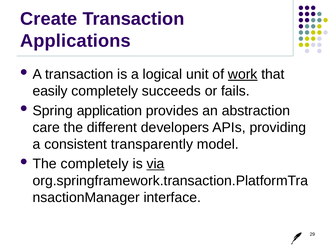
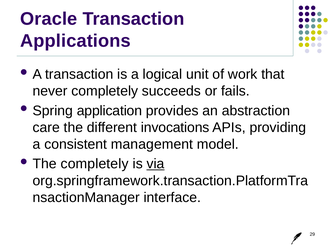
Create: Create -> Oracle
work underline: present -> none
easily: easily -> never
developers: developers -> invocations
transparently: transparently -> management
